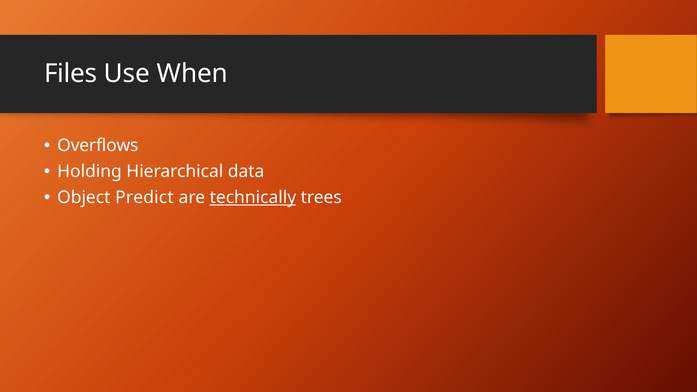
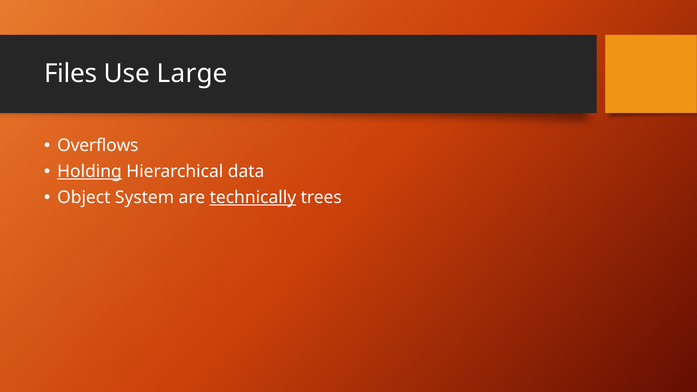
When: When -> Large
Holding underline: none -> present
Predict: Predict -> System
